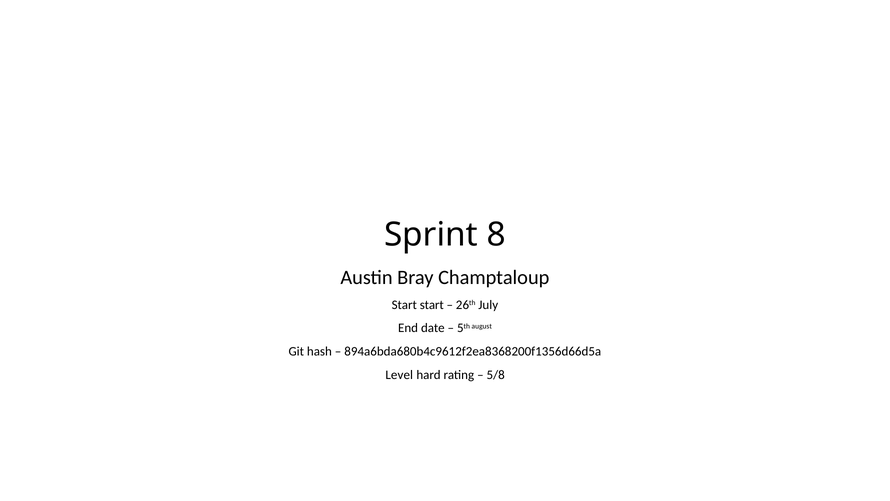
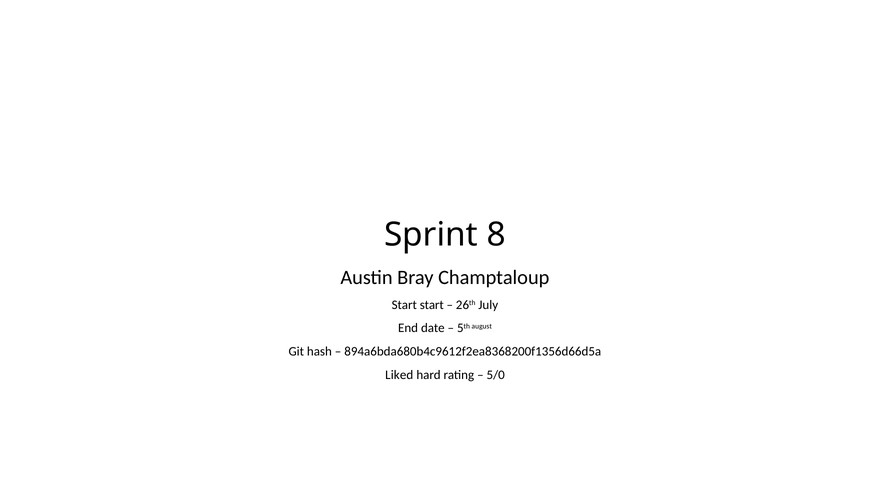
Level: Level -> Liked
5/8: 5/8 -> 5/0
